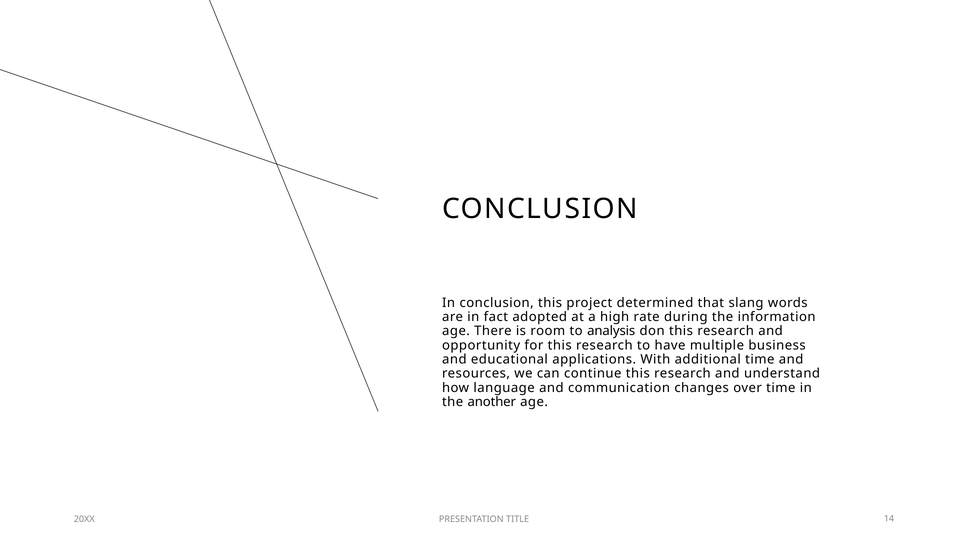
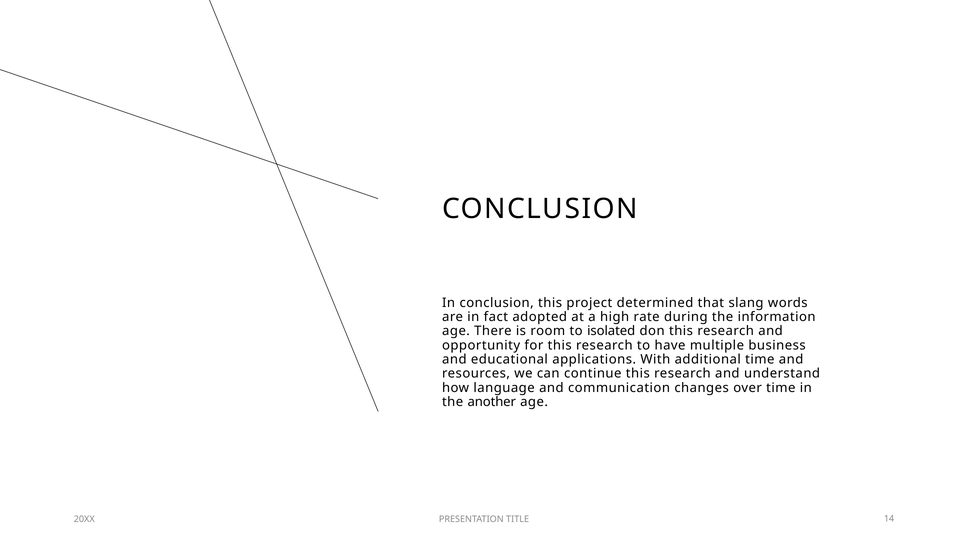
analysis: analysis -> isolated
